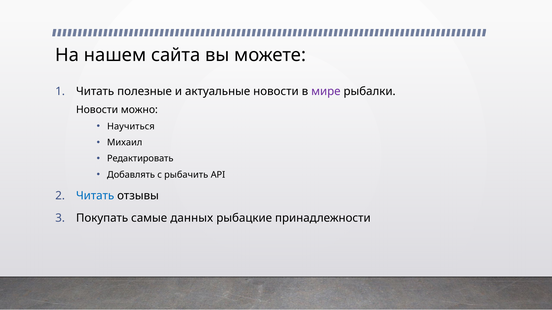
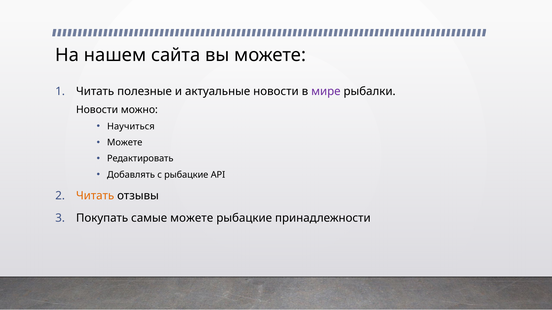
Михаил at (125, 143): Михаил -> Можете
с рыбачить: рыбачить -> рыбацкие
Читать at (95, 196) colour: blue -> orange
самые данных: данных -> можете
